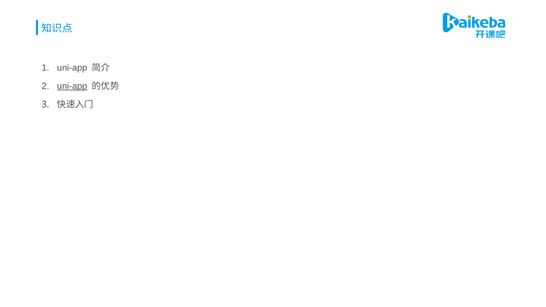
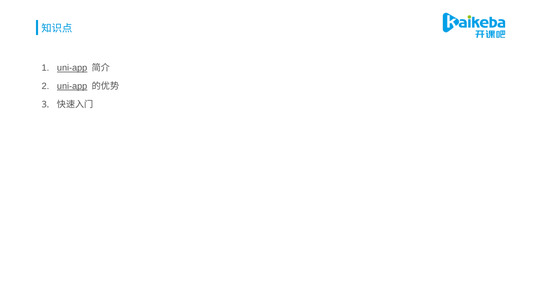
uni-app at (72, 68) underline: none -> present
